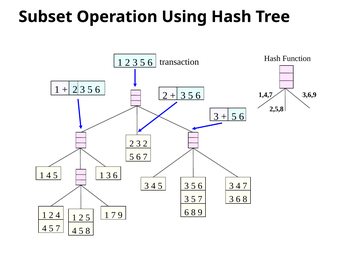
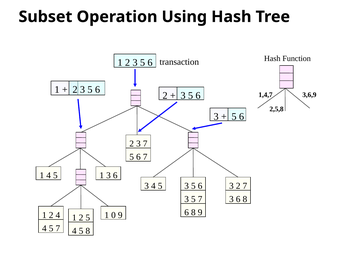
3 2: 2 -> 7
5 3 4: 4 -> 2
1 7: 7 -> 0
